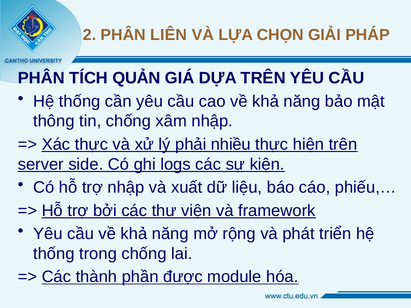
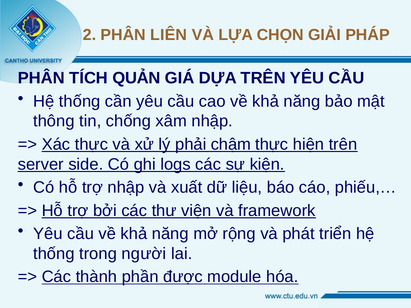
nhiều: nhiều -> chậm
trong chống: chống -> người
